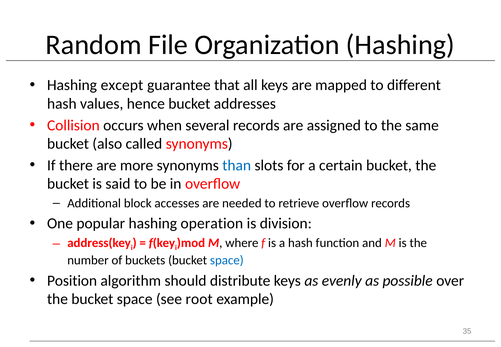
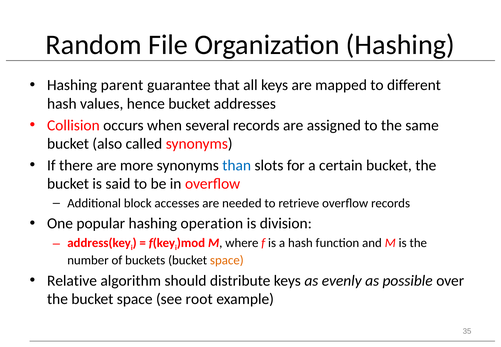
except: except -> parent
space at (227, 260) colour: blue -> orange
Position: Position -> Relative
